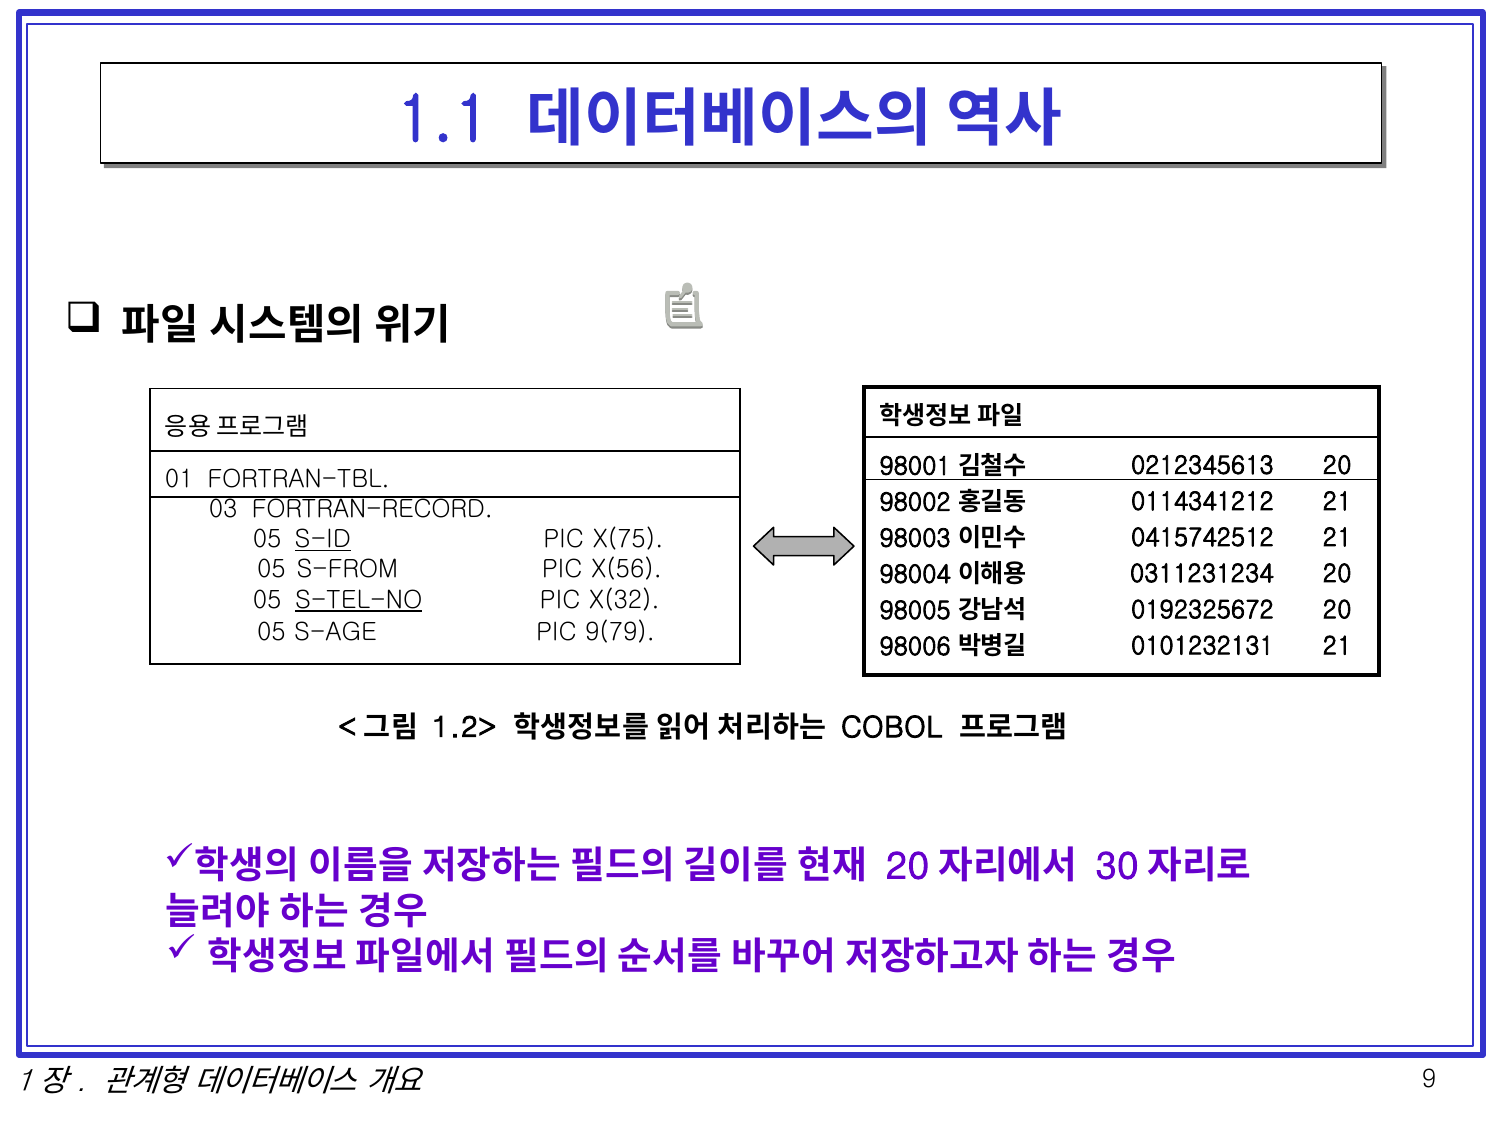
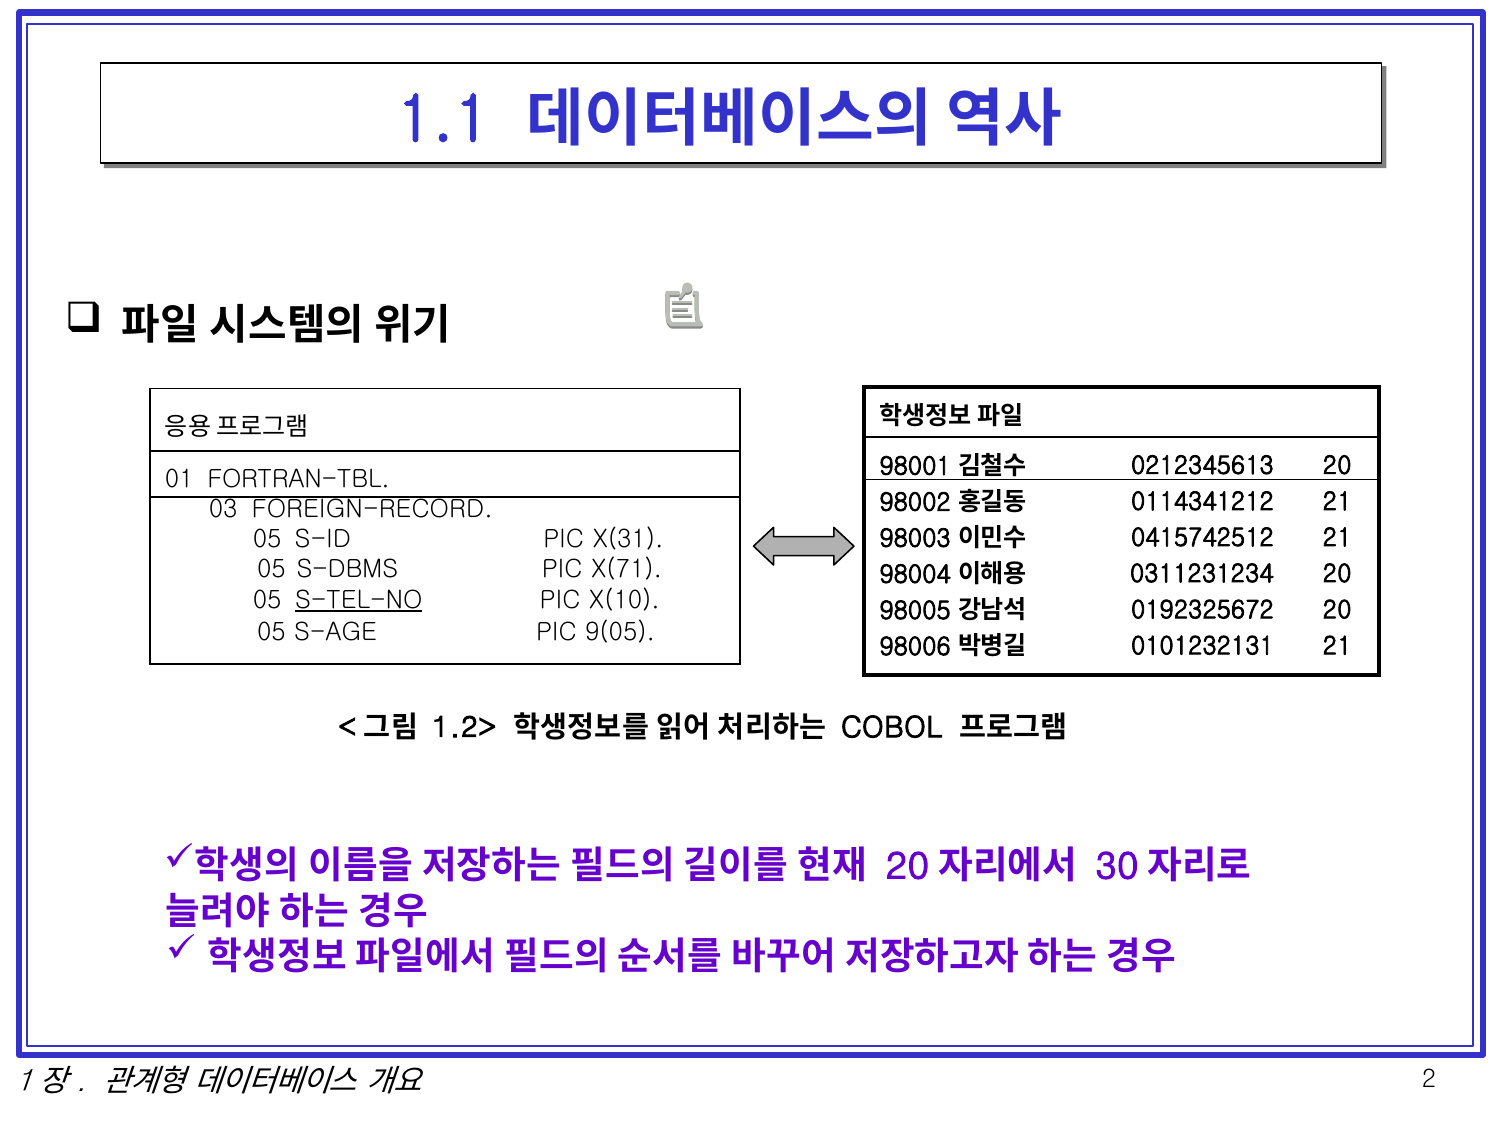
FORTRAN-RECORD: FORTRAN-RECORD -> FOREIGN-RECORD
S-ID underline: present -> none
X(75: X(75 -> X(31
S-FROM: S-FROM -> S-DBMS
X(56: X(56 -> X(71
X(32: X(32 -> X(10
9(79: 9(79 -> 9(05
9: 9 -> 2
